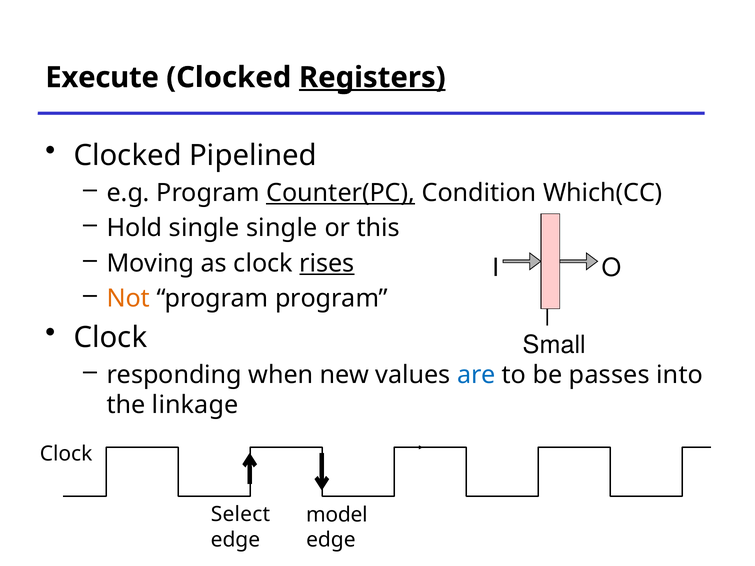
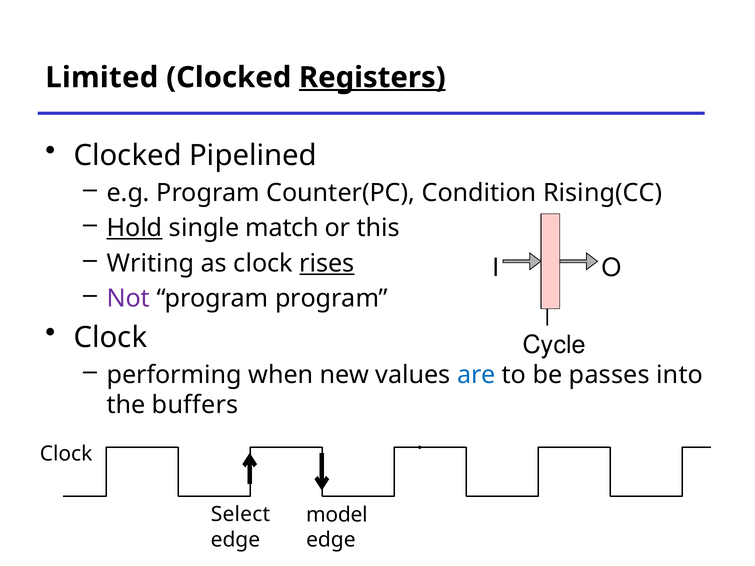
Execute: Execute -> Limited
Counter(PC underline: present -> none
Which(CC: Which(CC -> Rising(CC
Hold underline: none -> present
single single: single -> match
Moving: Moving -> Writing
Not colour: orange -> purple
Small: Small -> Cycle
responding: responding -> performing
linkage: linkage -> buffers
